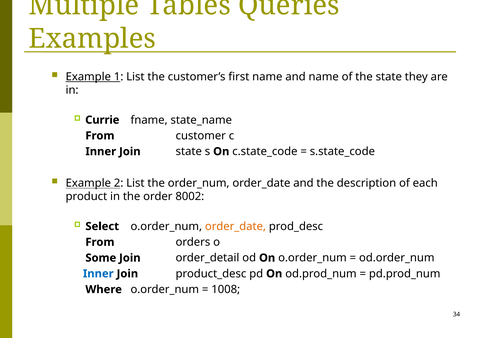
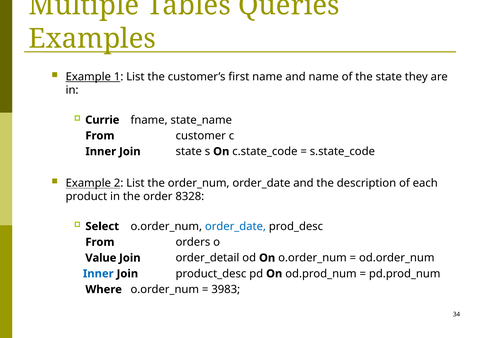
8002: 8002 -> 8328
order_date at (235, 227) colour: orange -> blue
Some: Some -> Value
1008: 1008 -> 3983
